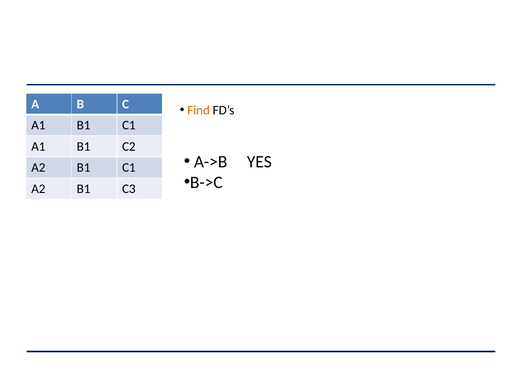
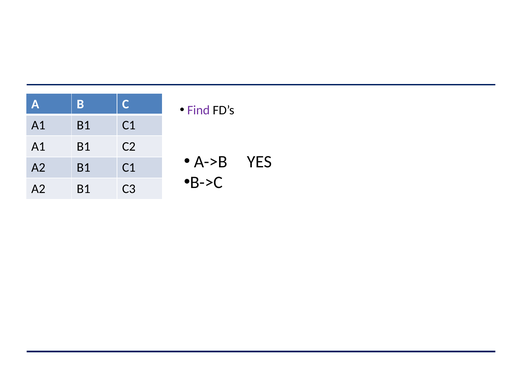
Find colour: orange -> purple
